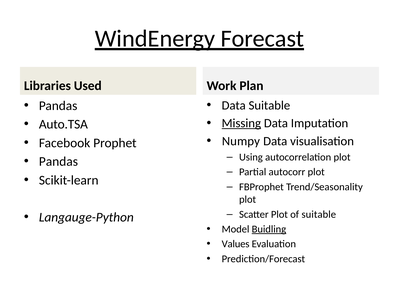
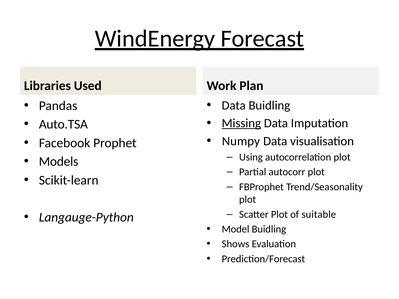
Data Suitable: Suitable -> Buidling
Pandas at (58, 162): Pandas -> Models
Buidling at (269, 229) underline: present -> none
Values: Values -> Shows
